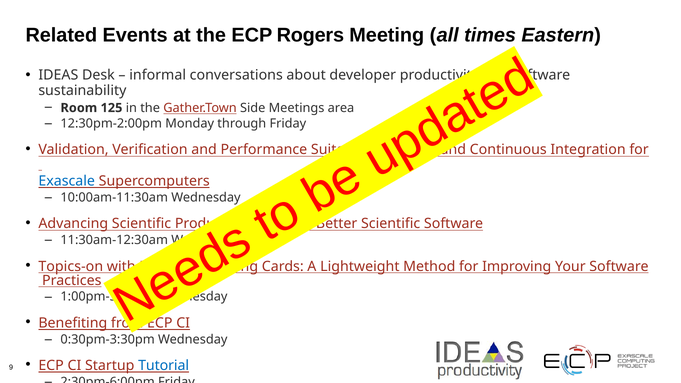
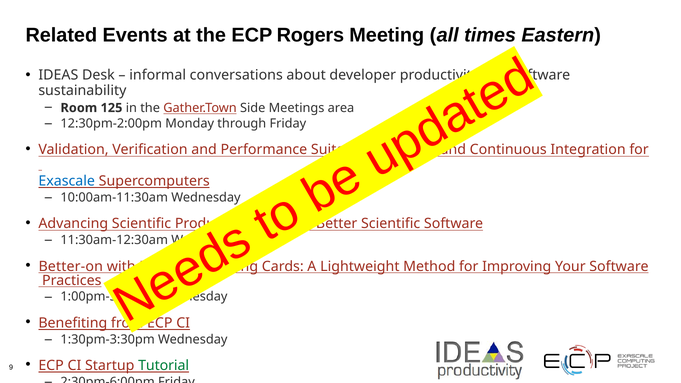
Topics-on: Topics-on -> Better-on
0:30pm-3:30pm: 0:30pm-3:30pm -> 1:30pm-3:30pm
Tutorial colour: blue -> green
